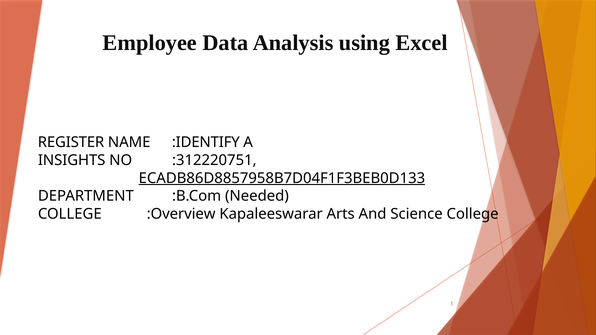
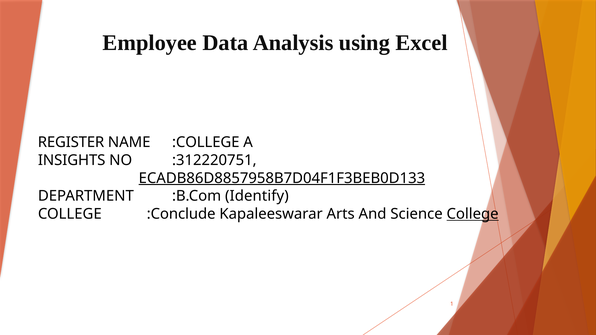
:IDENTIFY: :IDENTIFY -> :COLLEGE
Needed: Needed -> Identify
:Overview: :Overview -> :Conclude
College at (473, 214) underline: none -> present
